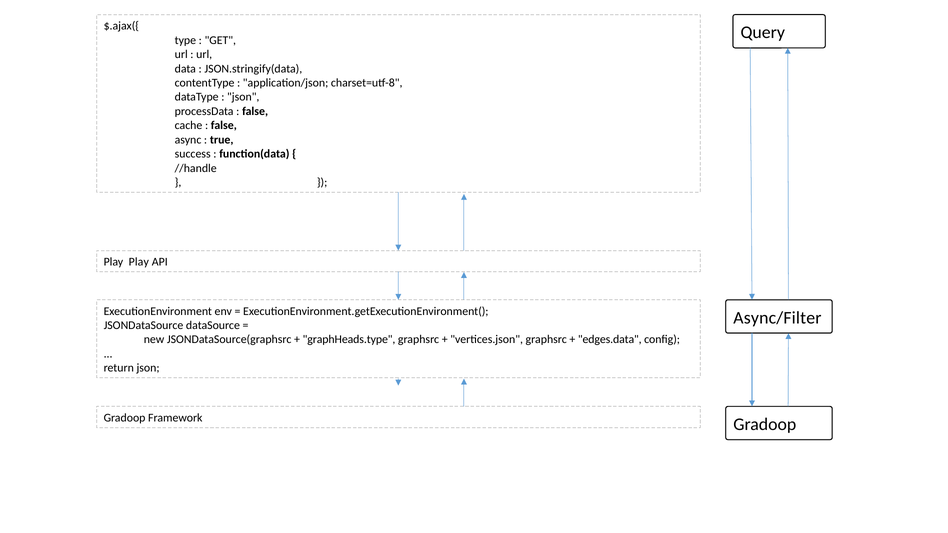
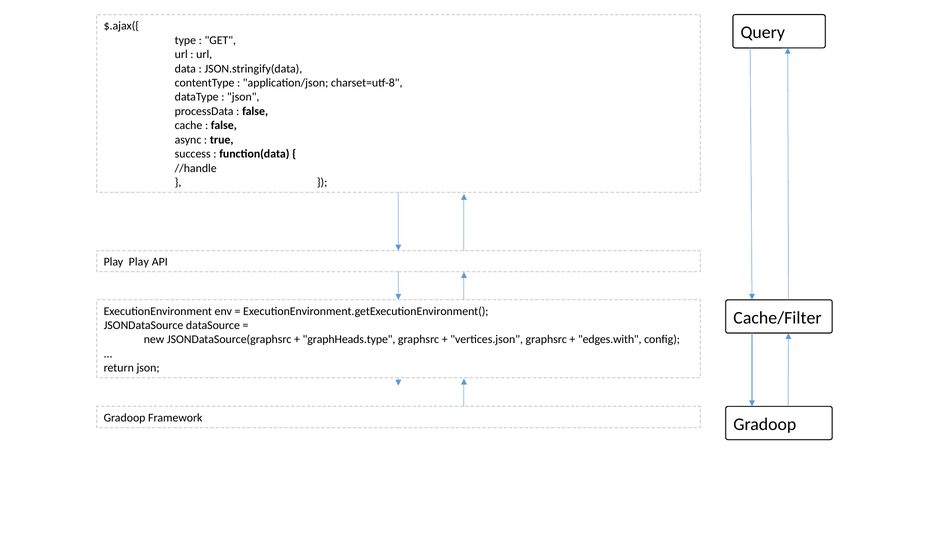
Async/Filter: Async/Filter -> Cache/Filter
edges.data: edges.data -> edges.with
